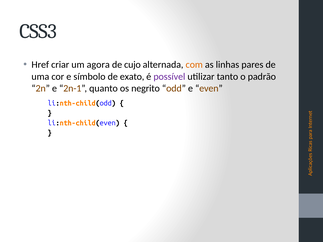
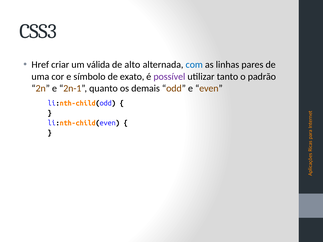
agora: agora -> válida
cujo: cujo -> alto
com colour: orange -> blue
negrito: negrito -> demais
